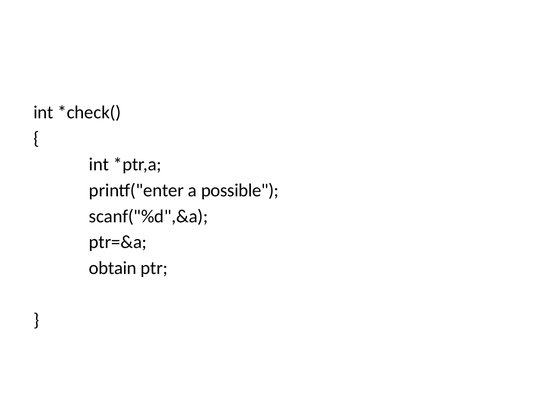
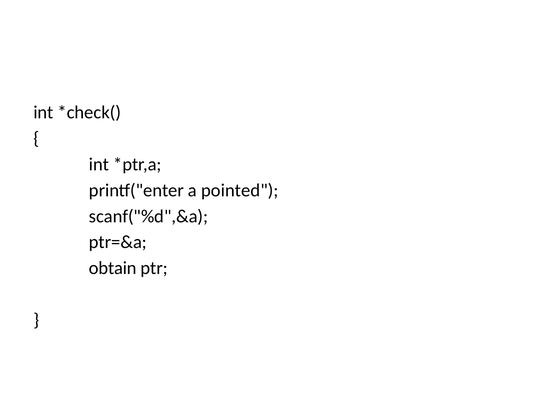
possible: possible -> pointed
